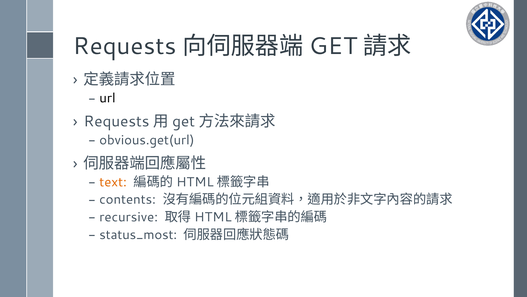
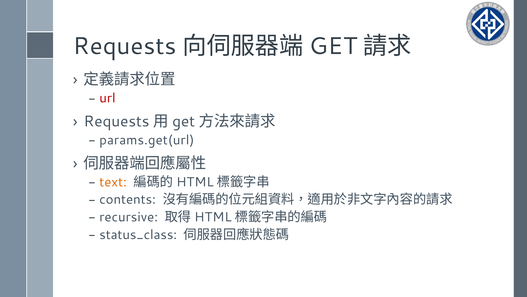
url colour: black -> red
obvious.get(url: obvious.get(url -> params.get(url
status_most: status_most -> status_class
